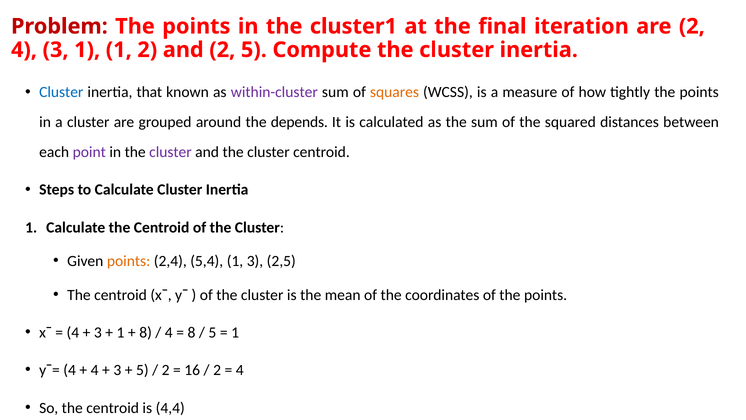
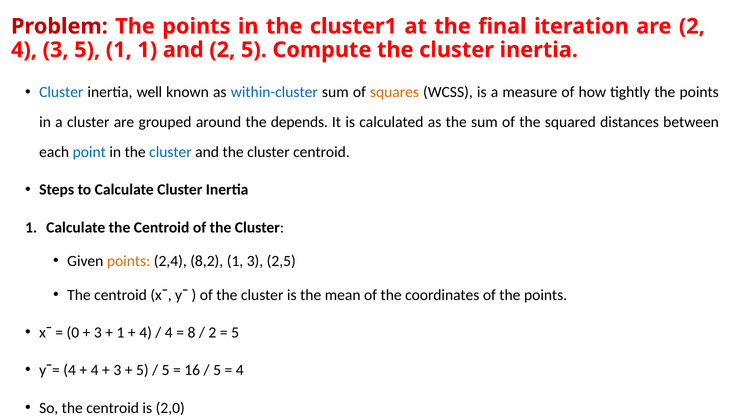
3 1: 1 -> 5
1 2: 2 -> 1
that: that -> well
within-cluster colour: purple -> blue
point colour: purple -> blue
cluster at (170, 152) colour: purple -> blue
5,4: 5,4 -> 8,2
4 at (73, 332): 4 -> 0
8 at (146, 332): 8 -> 4
5 at (212, 332): 5 -> 2
1 at (235, 332): 1 -> 5
2 at (166, 370): 2 -> 5
2 at (217, 370): 2 -> 5
4,4: 4,4 -> 2,0
